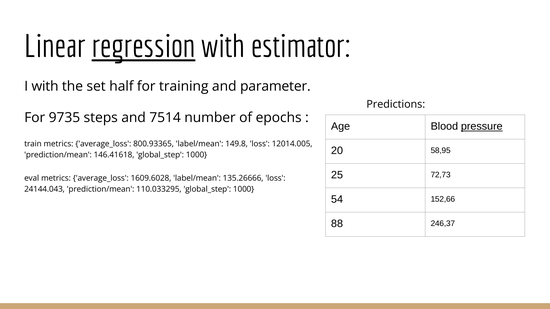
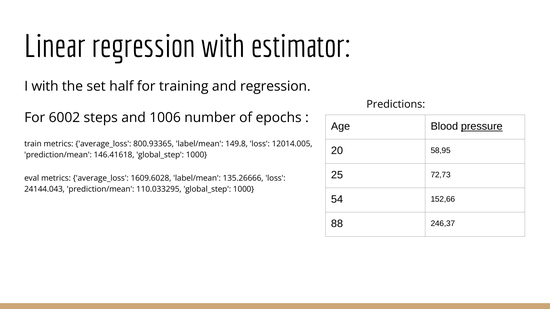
regression at (144, 46) underline: present -> none
and parameter: parameter -> regression
9735: 9735 -> 6002
7514: 7514 -> 1006
